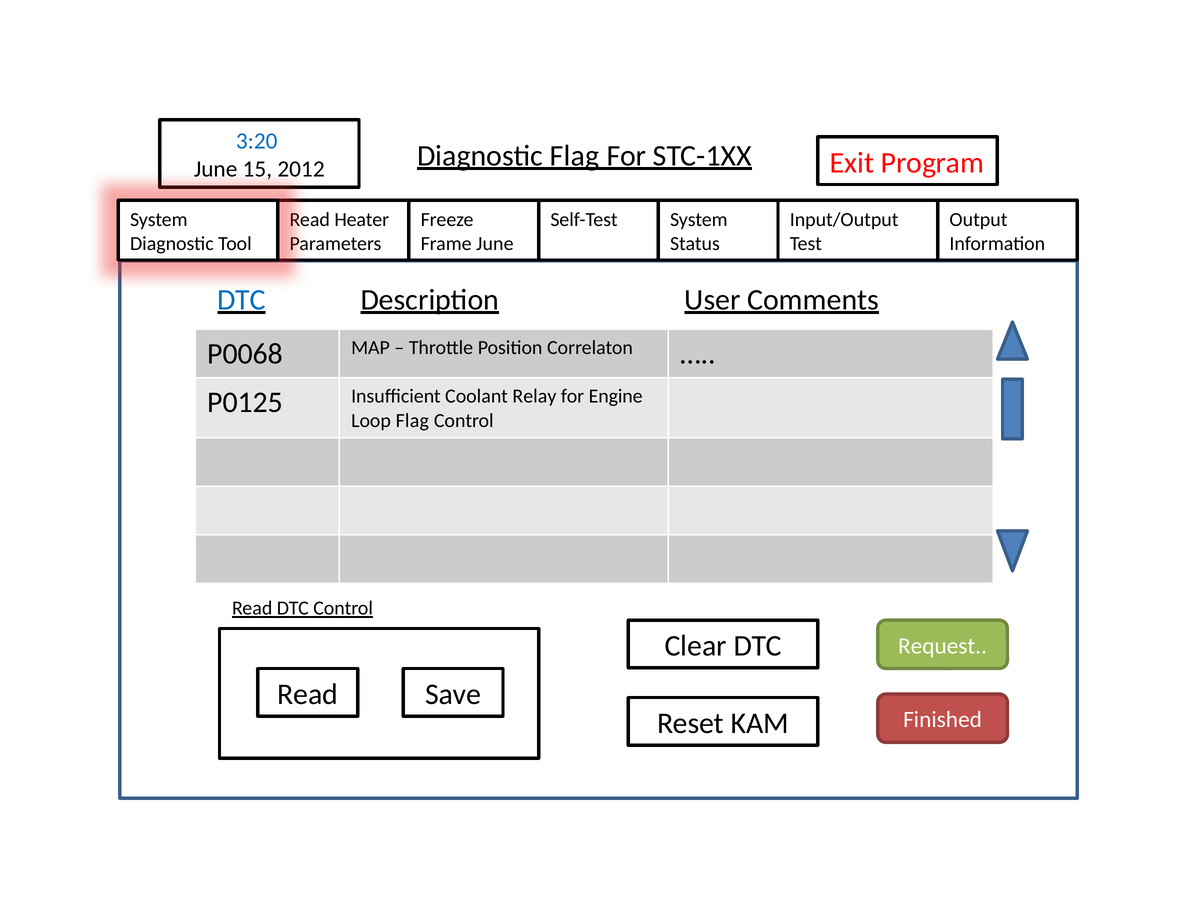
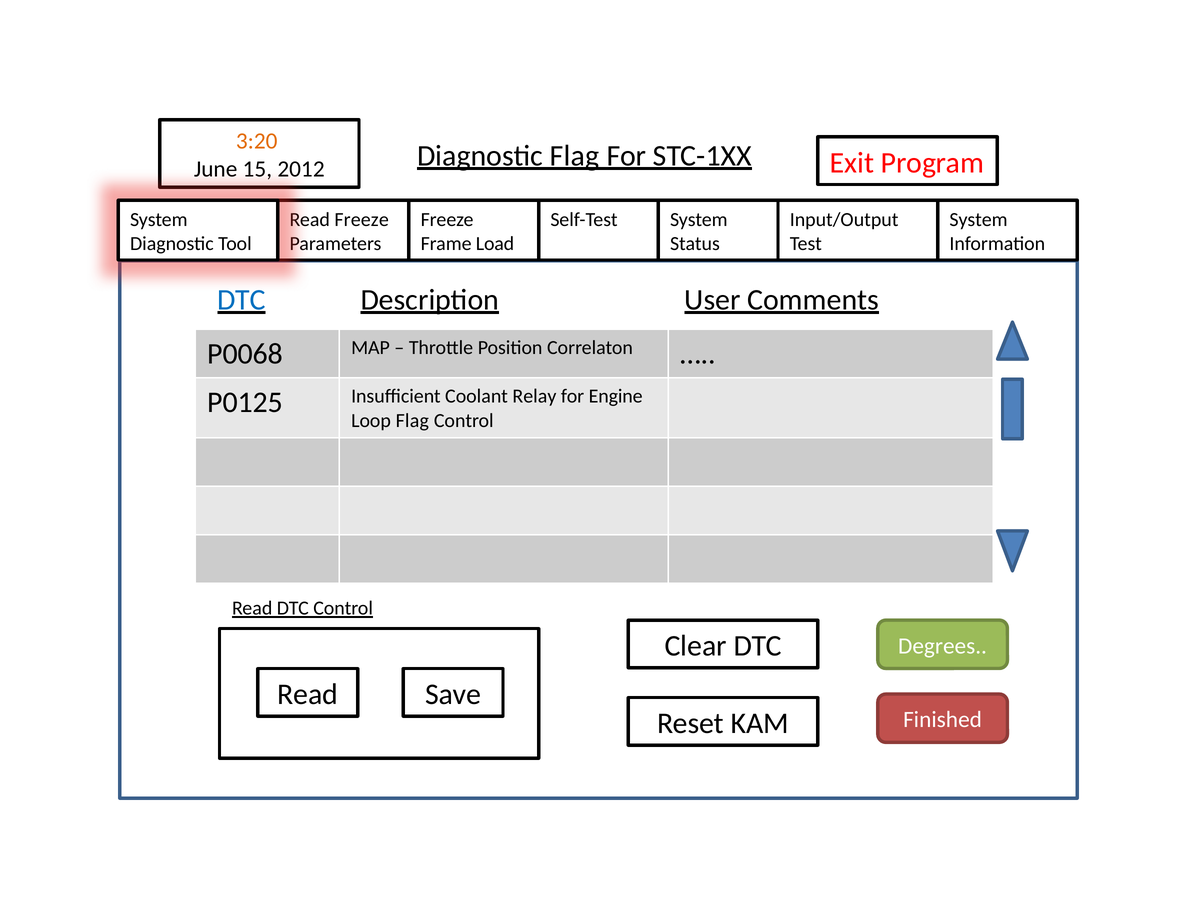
3:20 colour: blue -> orange
Heater at (362, 219): Heater -> Freeze
Output at (978, 219): Output -> System
Frame June: June -> Load
Request: Request -> Degrees
